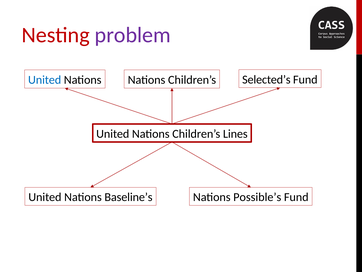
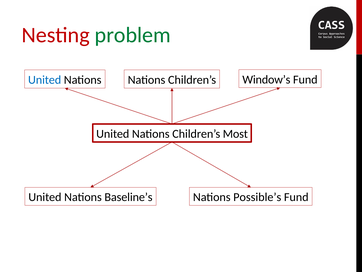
problem colour: purple -> green
Selected’s: Selected’s -> Window’s
Lines: Lines -> Most
